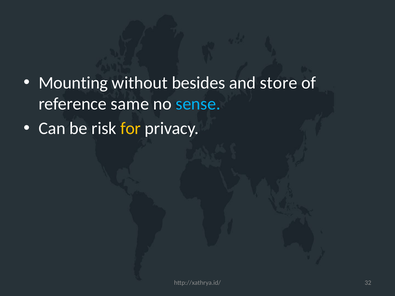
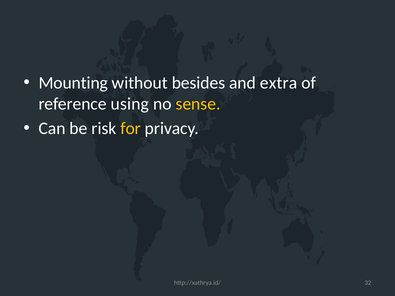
store: store -> extra
same: same -> using
sense colour: light blue -> yellow
